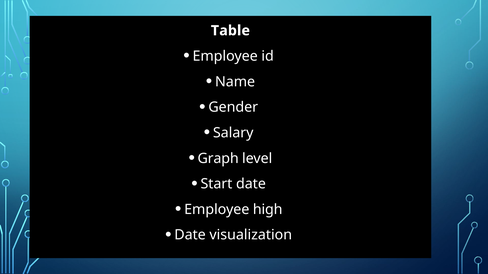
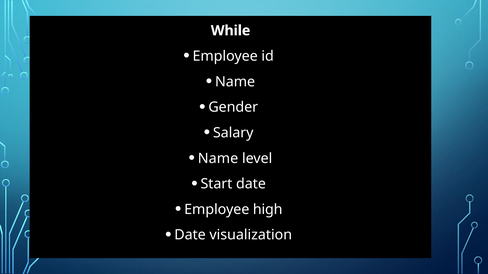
Table: Table -> While
Graph at (218, 159): Graph -> Name
